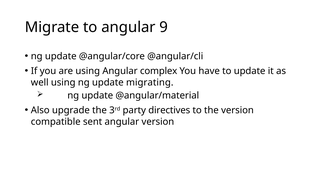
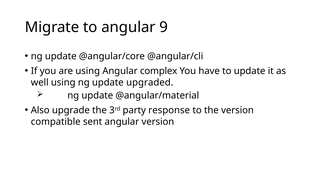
migrating: migrating -> upgraded
directives: directives -> response
